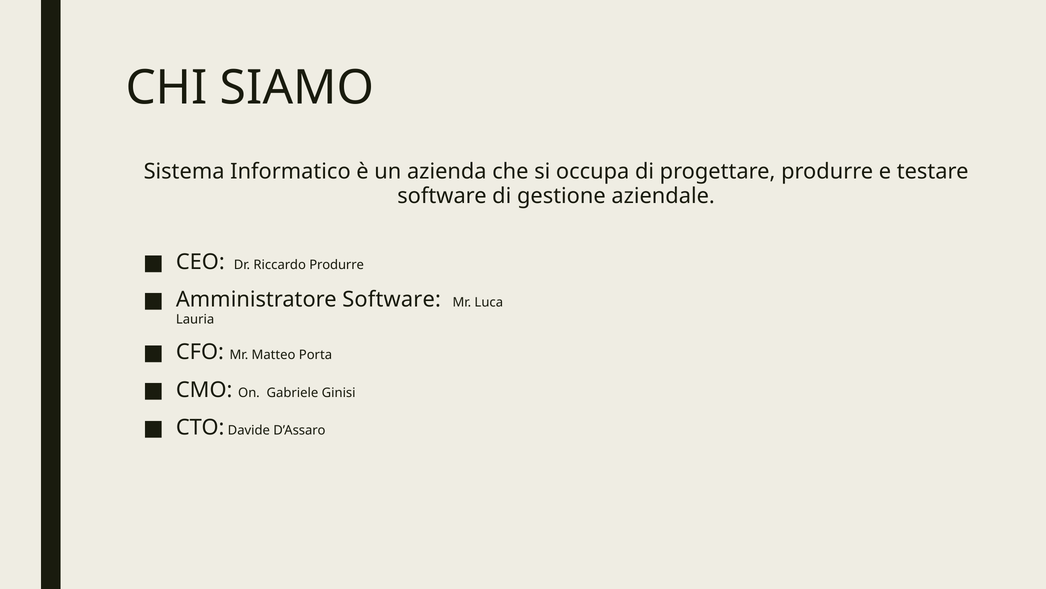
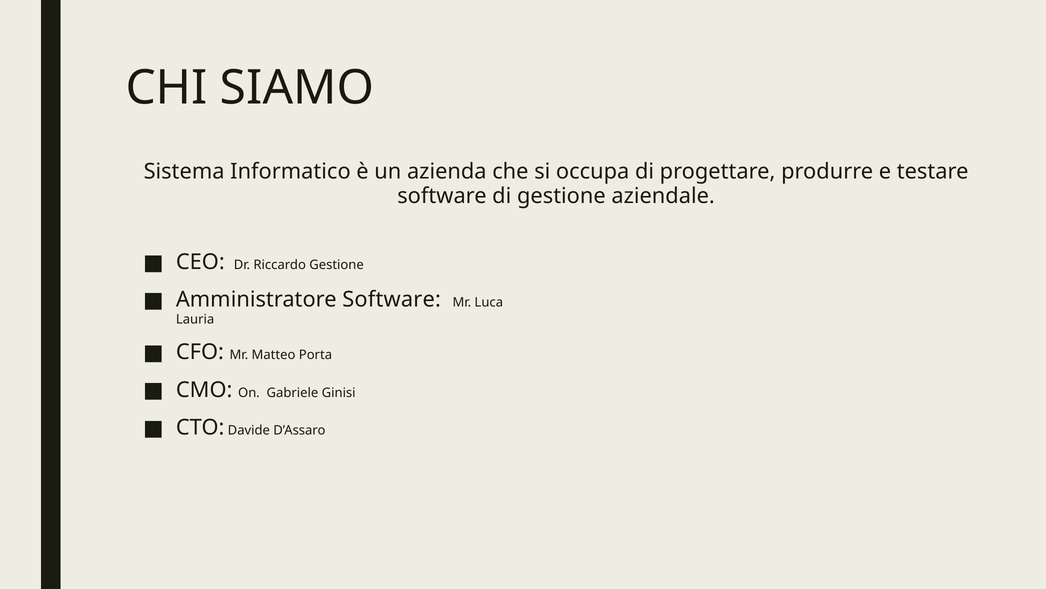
Riccardo Produrre: Produrre -> Gestione
